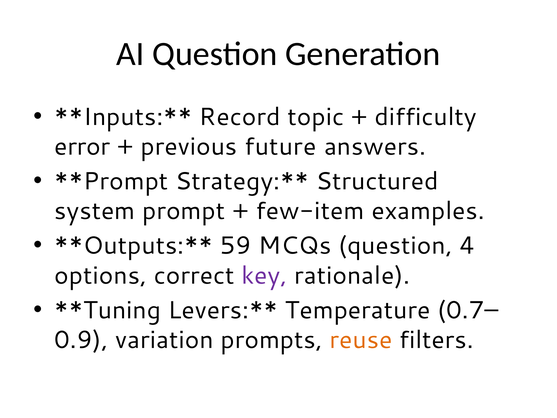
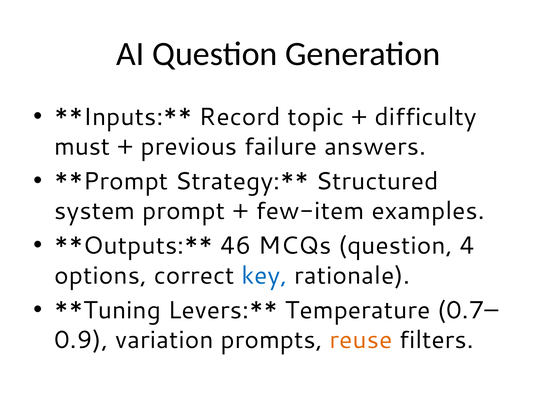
error: error -> must
future: future -> failure
59: 59 -> 46
key colour: purple -> blue
